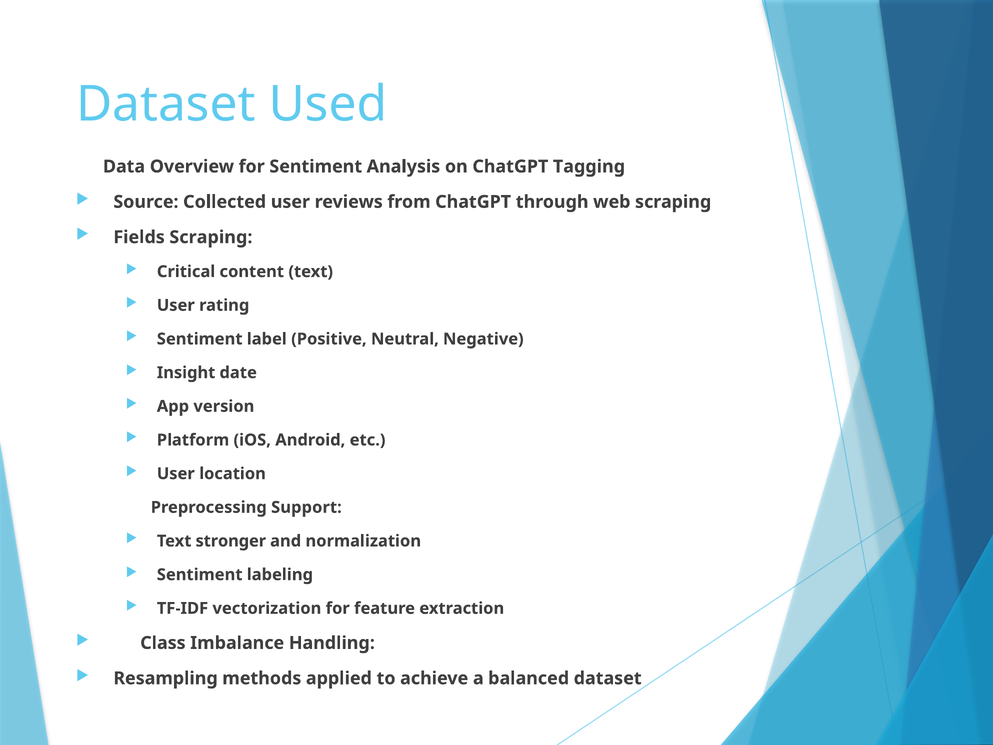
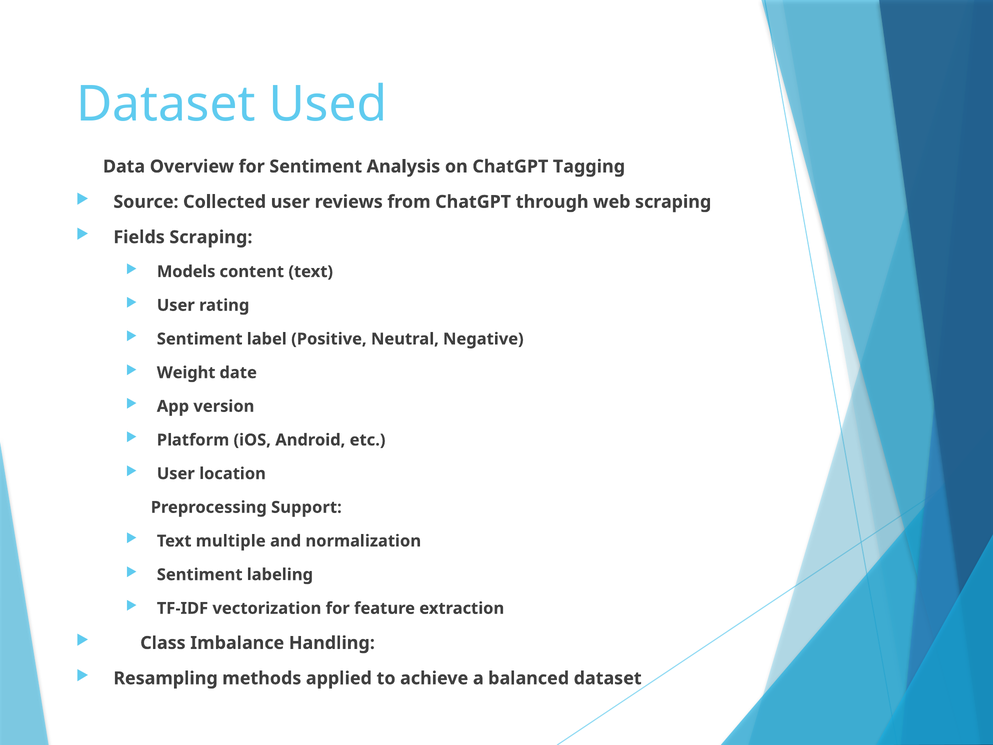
Critical: Critical -> Models
Insight: Insight -> Weight
stronger: stronger -> multiple
